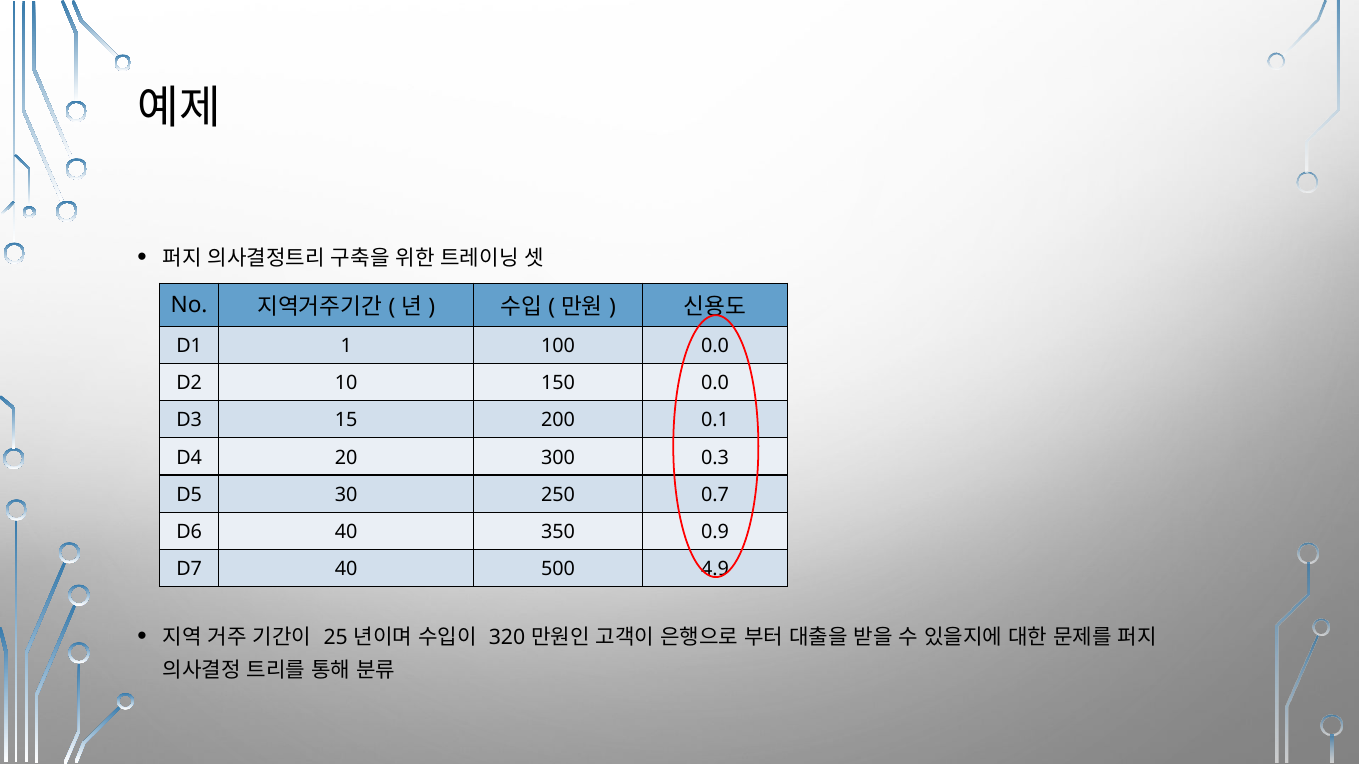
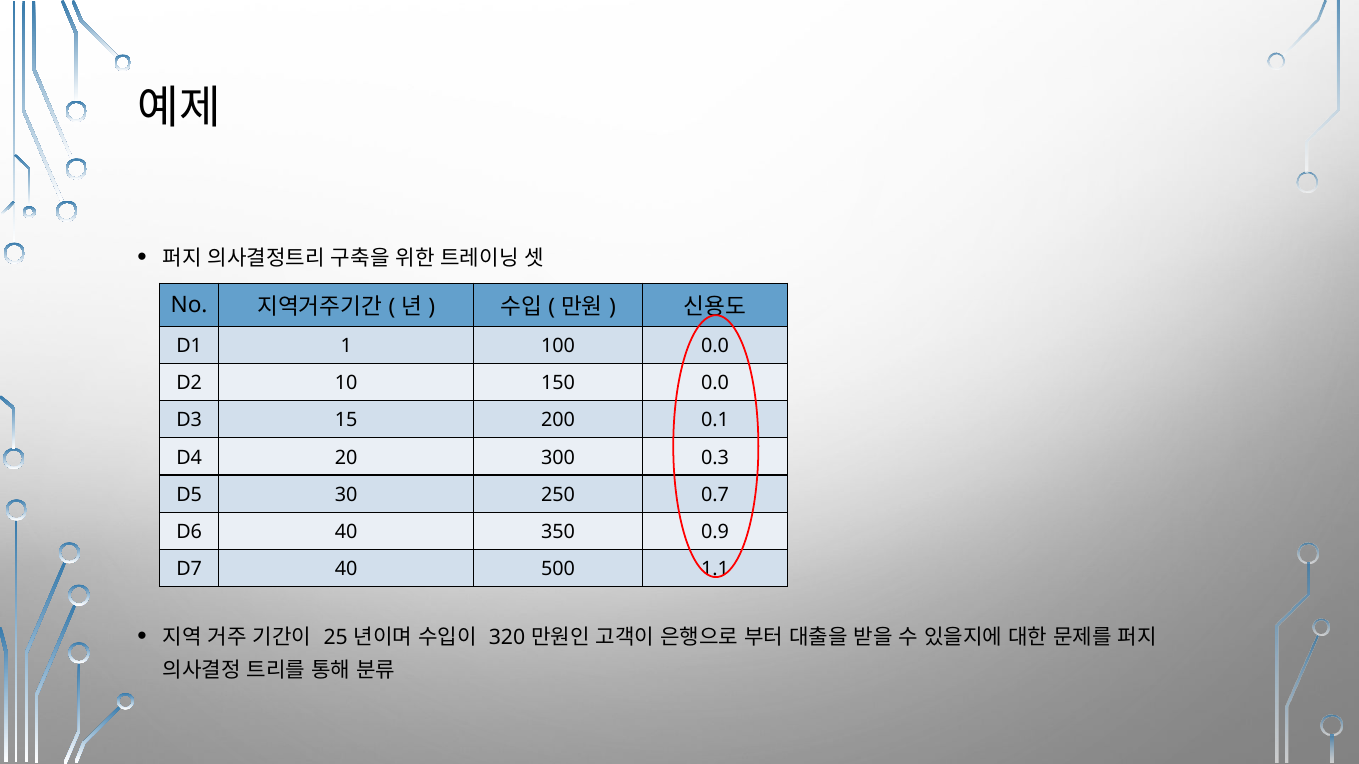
4.9: 4.9 -> 1.1
